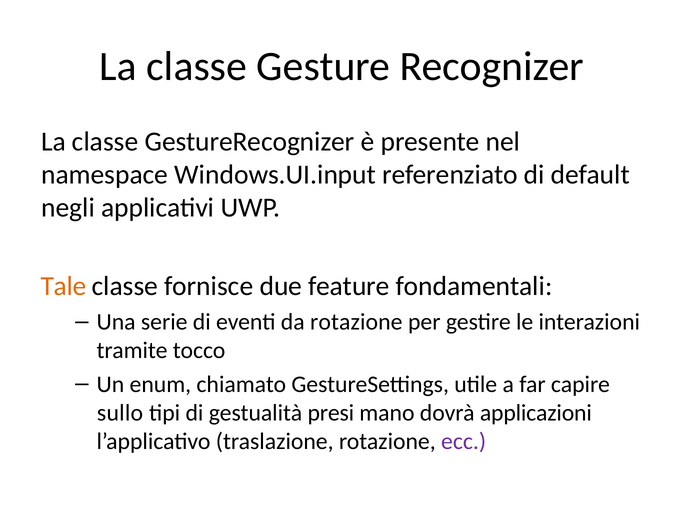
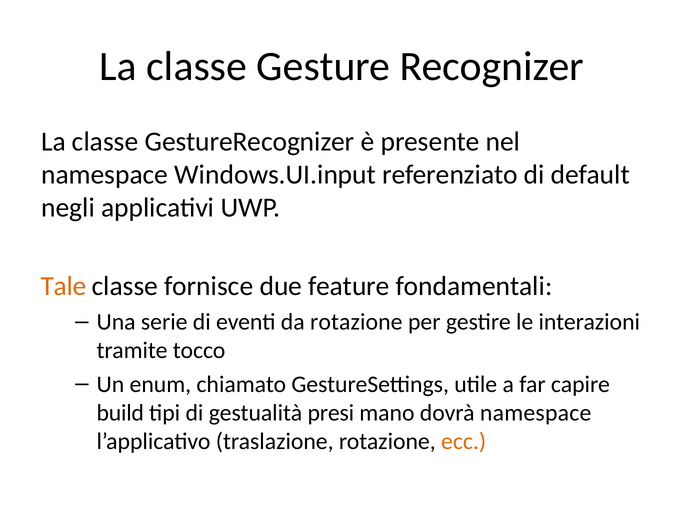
sullo: sullo -> build
dovrà applicazioni: applicazioni -> namespace
ecc colour: purple -> orange
